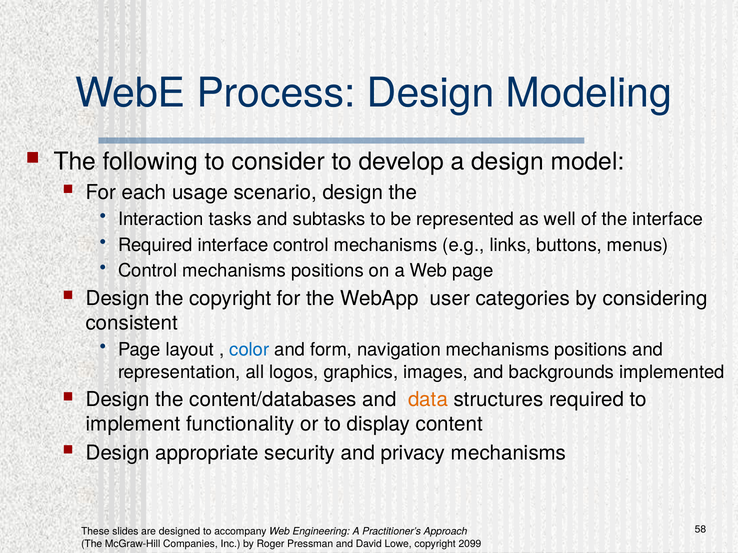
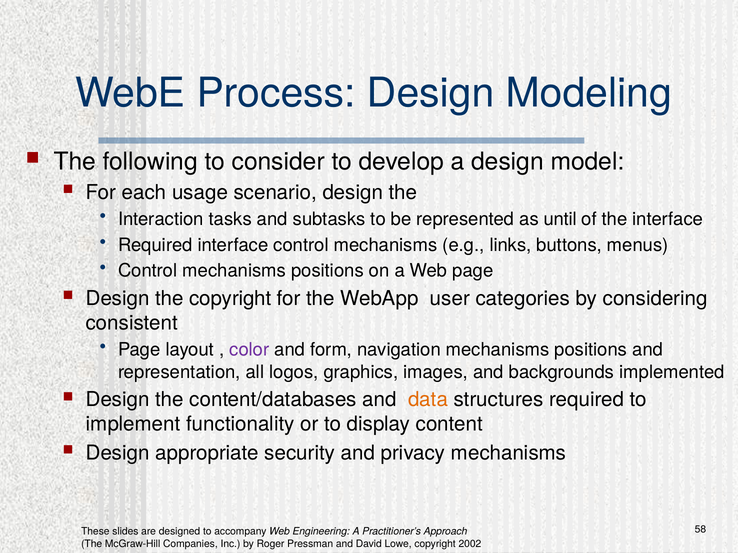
well: well -> until
color colour: blue -> purple
2099: 2099 -> 2002
